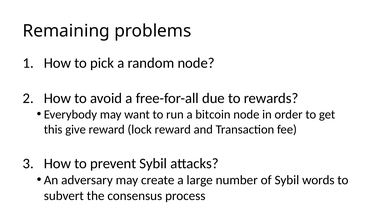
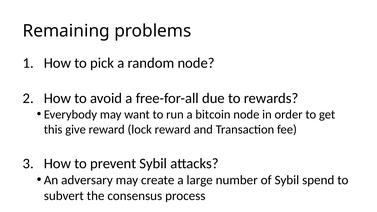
words: words -> spend
